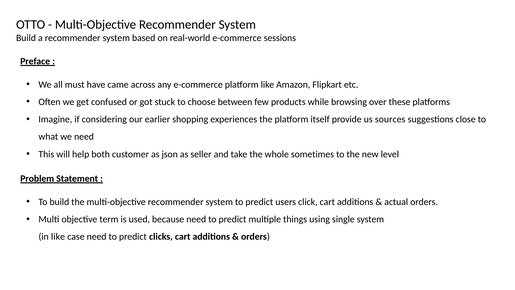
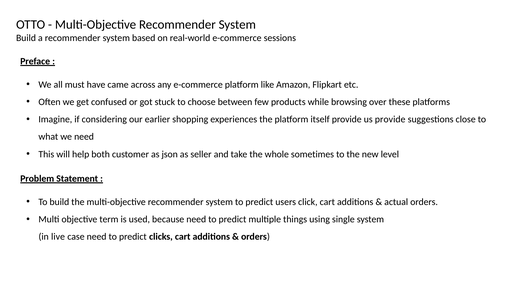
us sources: sources -> provide
in like: like -> live
